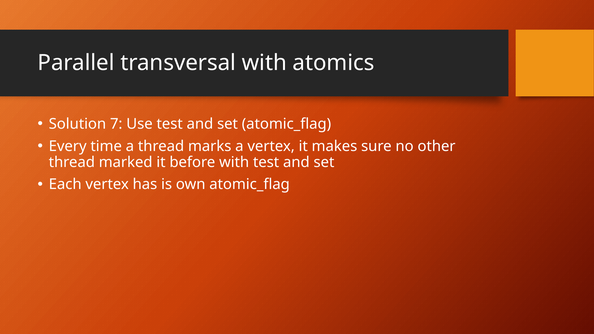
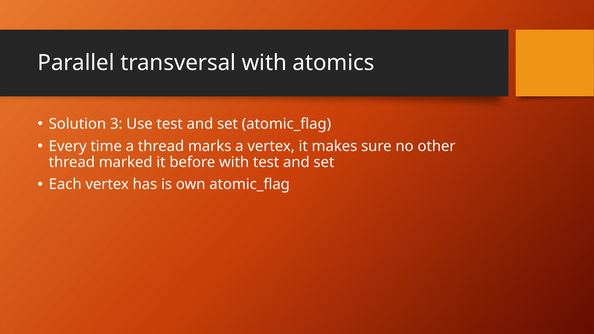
7: 7 -> 3
